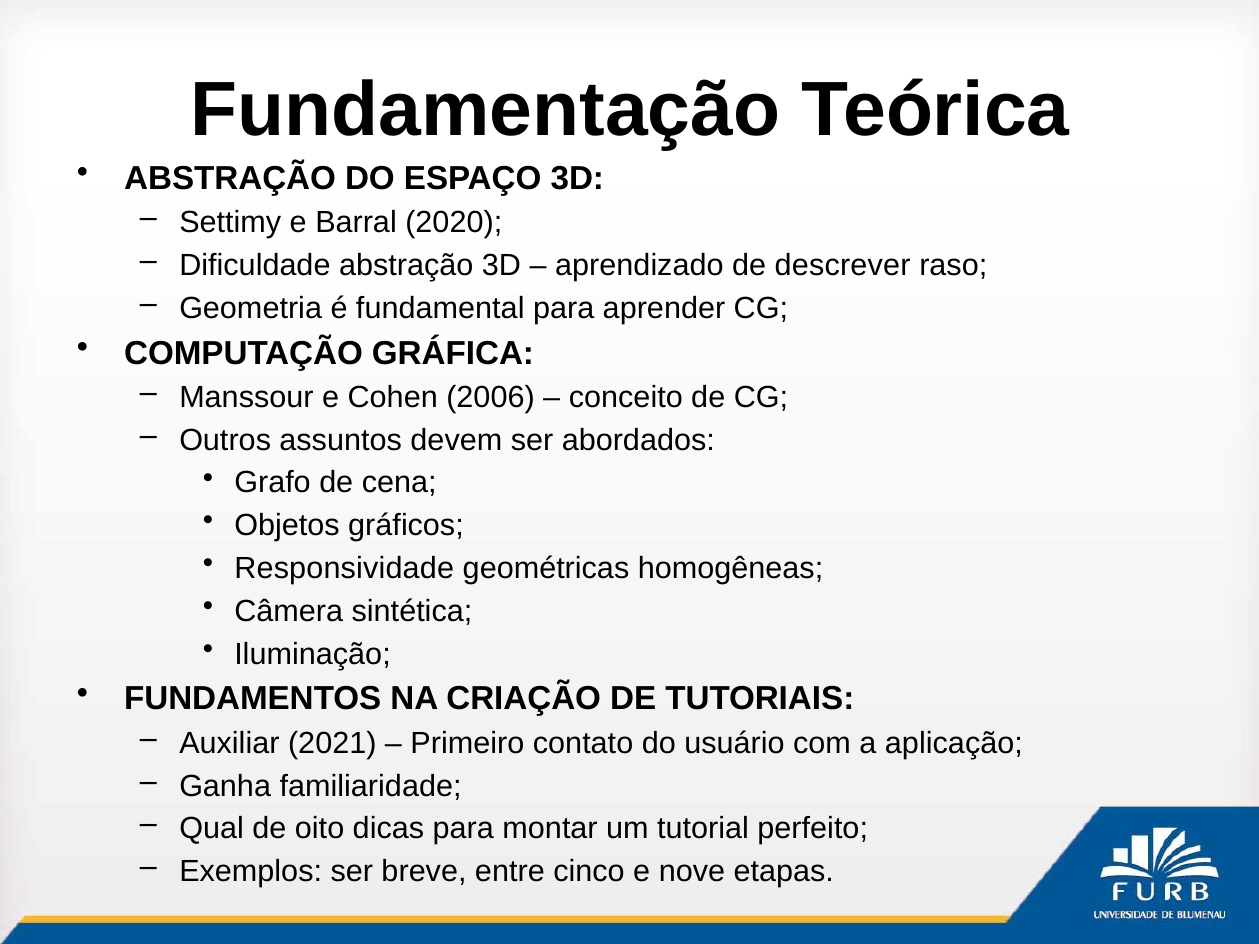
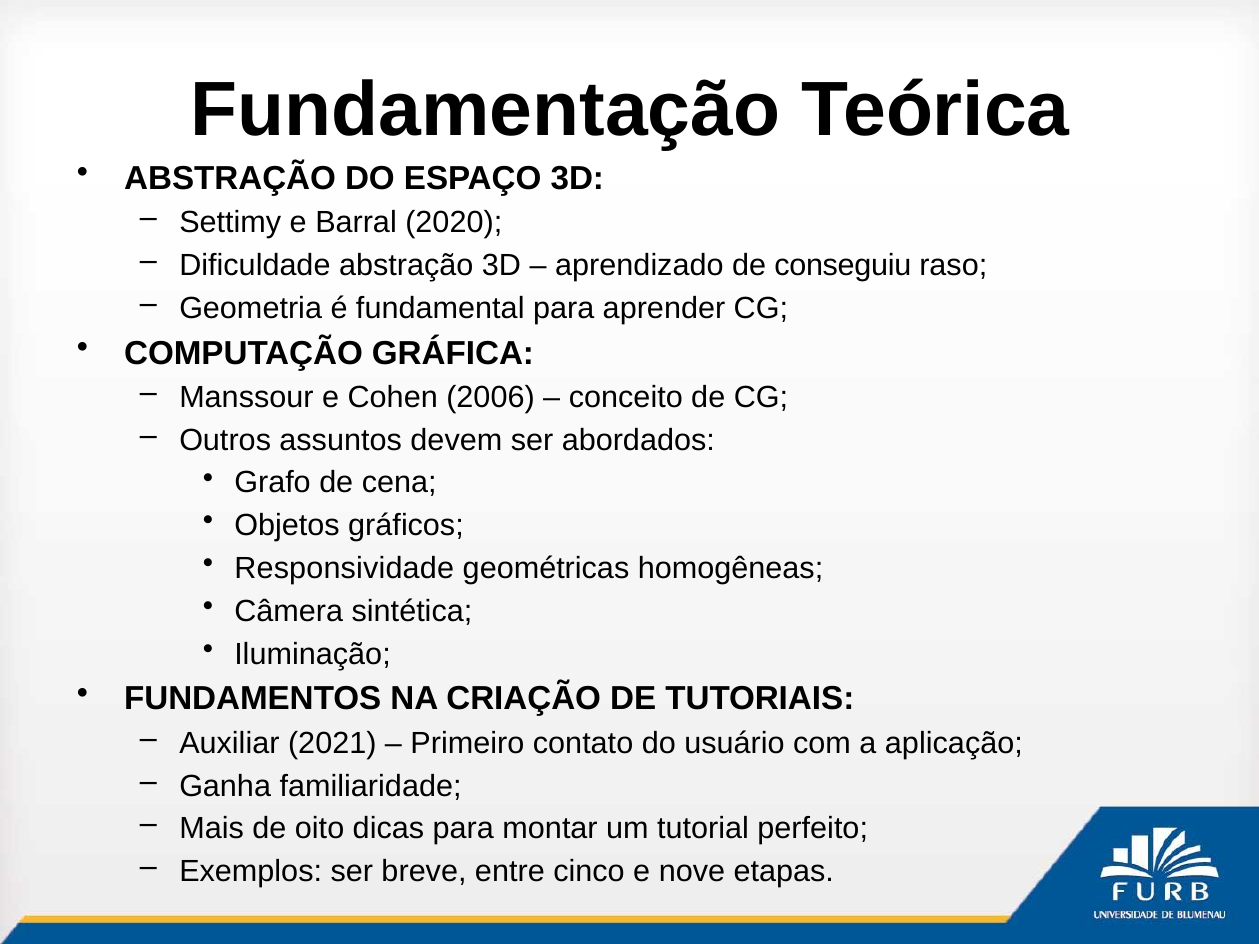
descrever: descrever -> conseguiu
Qual: Qual -> Mais
